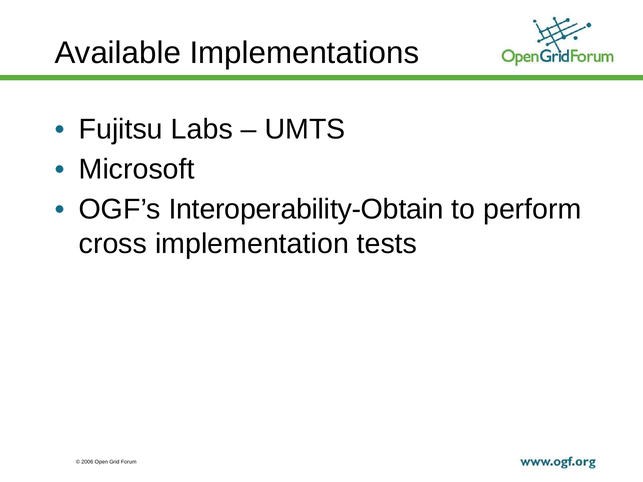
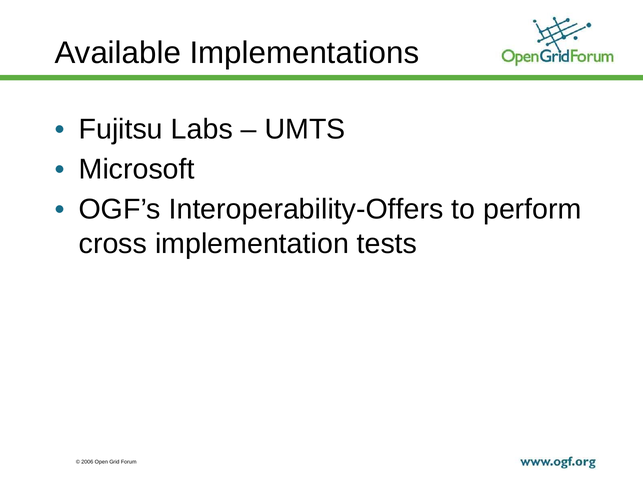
Interoperability-Obtain: Interoperability-Obtain -> Interoperability-Offers
